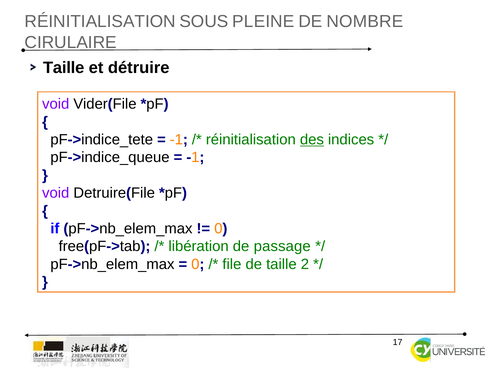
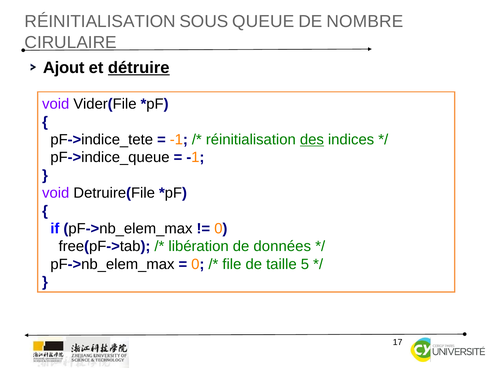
PLEINE: PLEINE -> QUEUE
Taille at (64, 68): Taille -> Ajout
détruire underline: none -> present
passage: passage -> données
2: 2 -> 5
